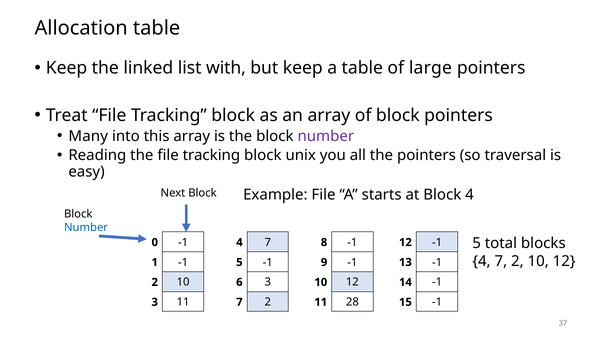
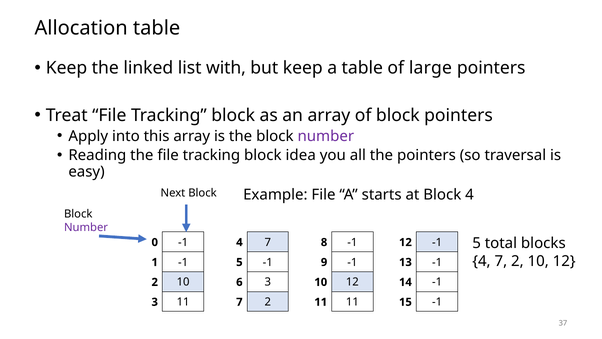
Many: Many -> Apply
unix: unix -> idea
Number at (86, 227) colour: blue -> purple
11 28: 28 -> 11
